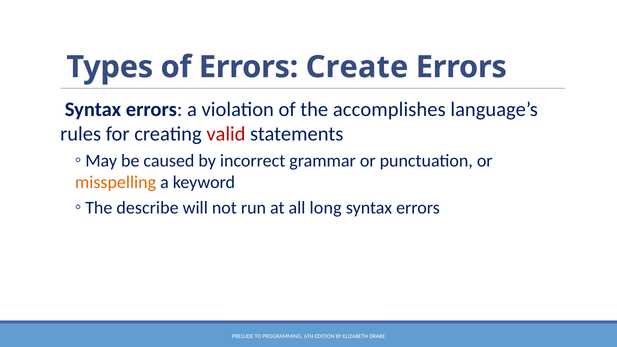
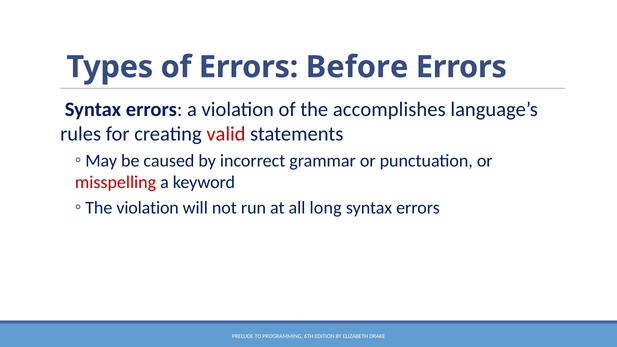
Create: Create -> Before
misspelling colour: orange -> red
The describe: describe -> violation
